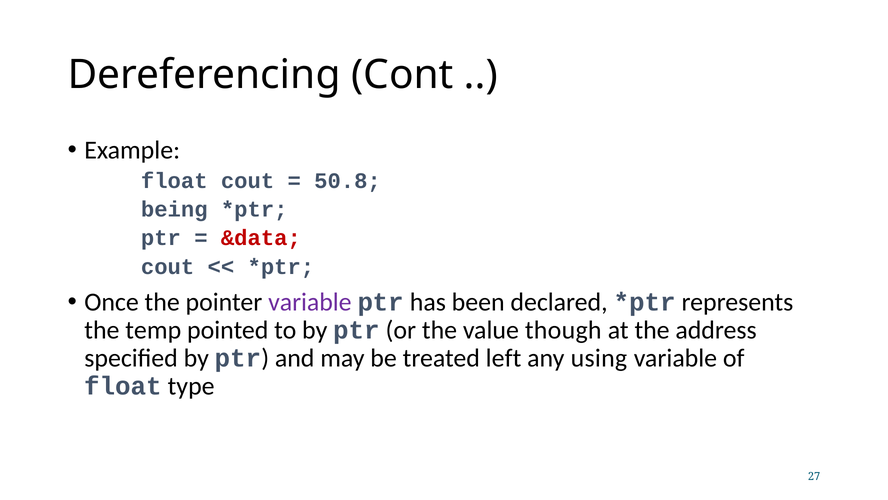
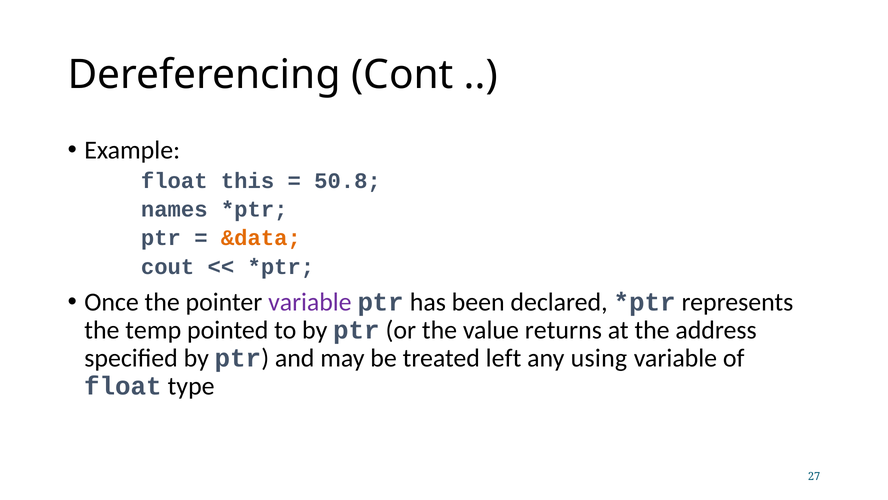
float cout: cout -> this
being: being -> names
&data colour: red -> orange
though: though -> returns
